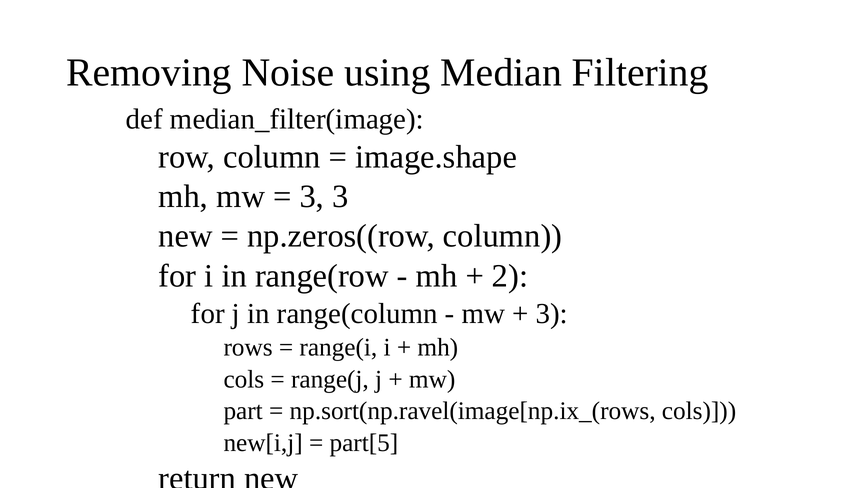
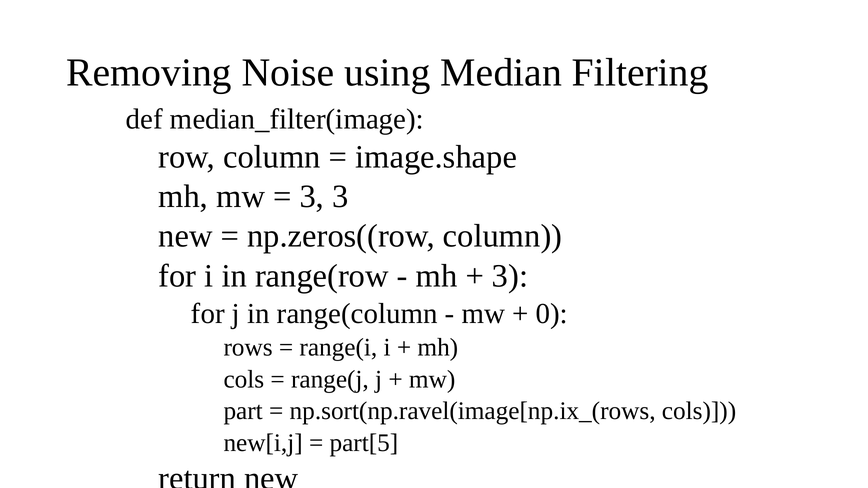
2 at (510, 276): 2 -> 3
3 at (552, 314): 3 -> 0
